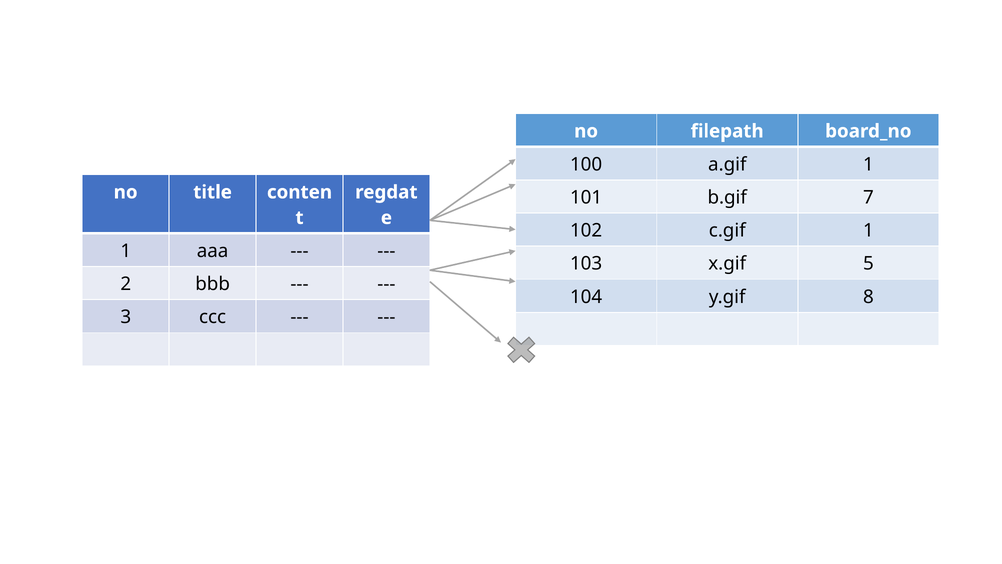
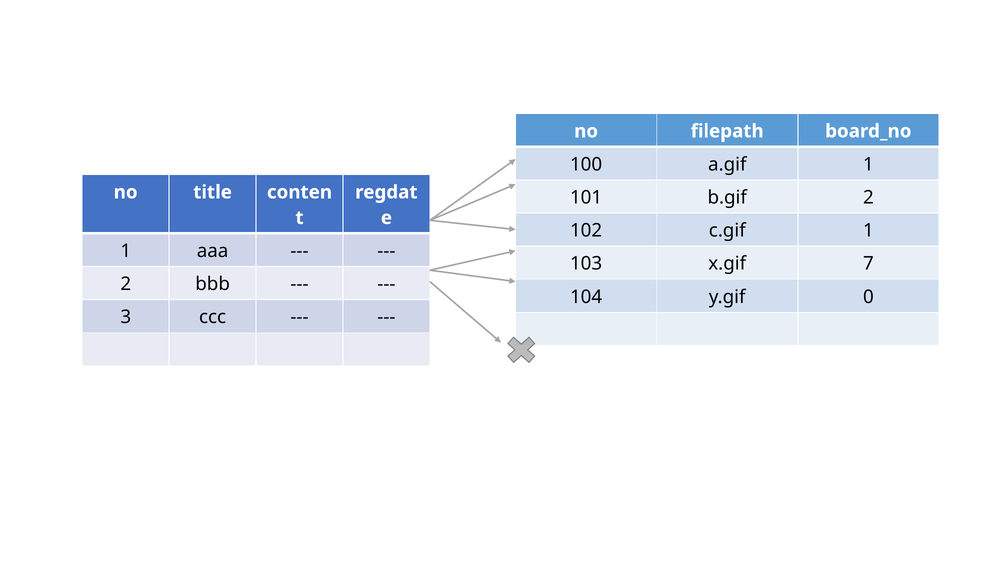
b.gif 7: 7 -> 2
5: 5 -> 7
8: 8 -> 0
